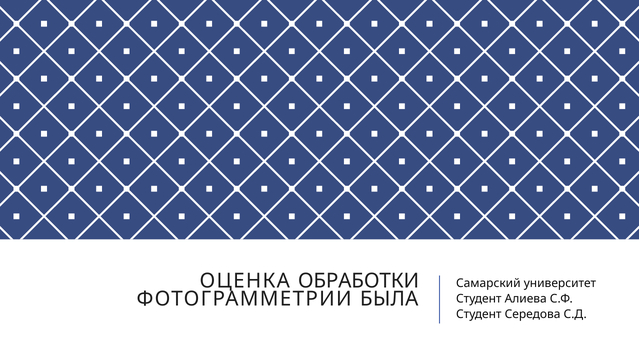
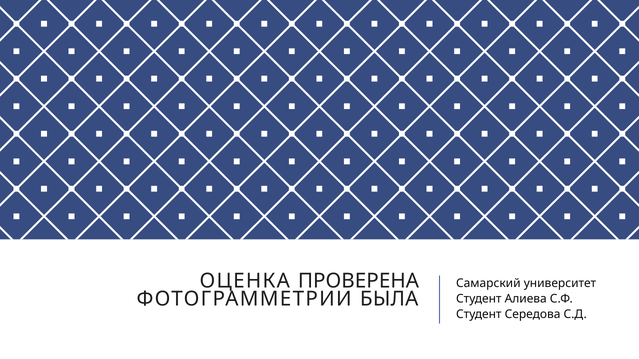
ОБРАБОТКИ: ОБРАБОТКИ -> ПРОВЕРЕНА
